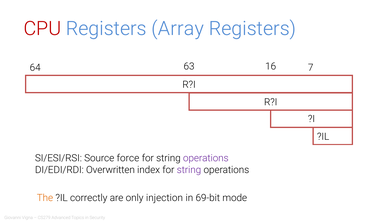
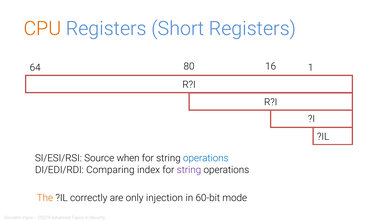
CPU colour: red -> orange
Array: Array -> Short
63: 63 -> 80
7: 7 -> 1
force: force -> when
operations at (206, 158) colour: purple -> blue
Overwritten: Overwritten -> Comparing
69-bit: 69-bit -> 60-bit
